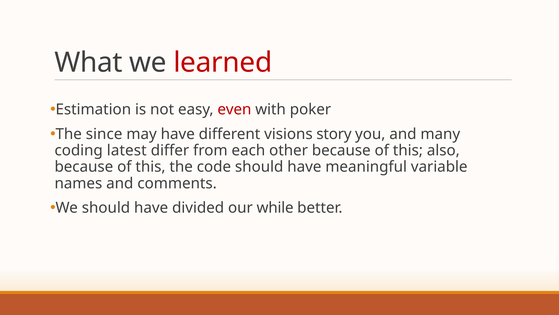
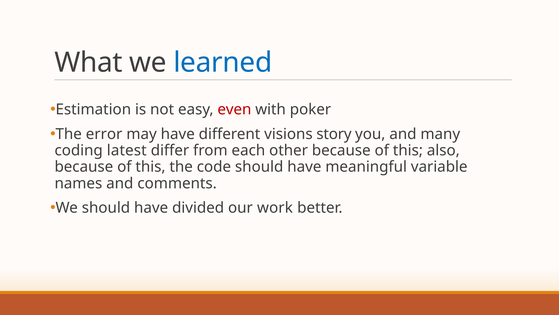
learned colour: red -> blue
since: since -> error
while: while -> work
